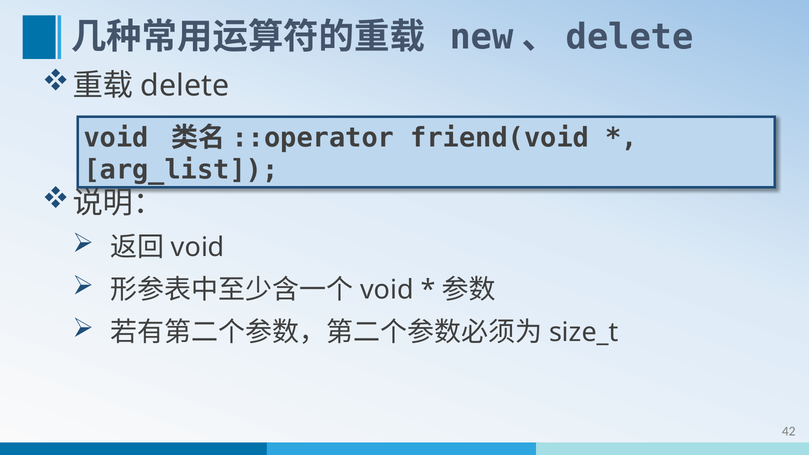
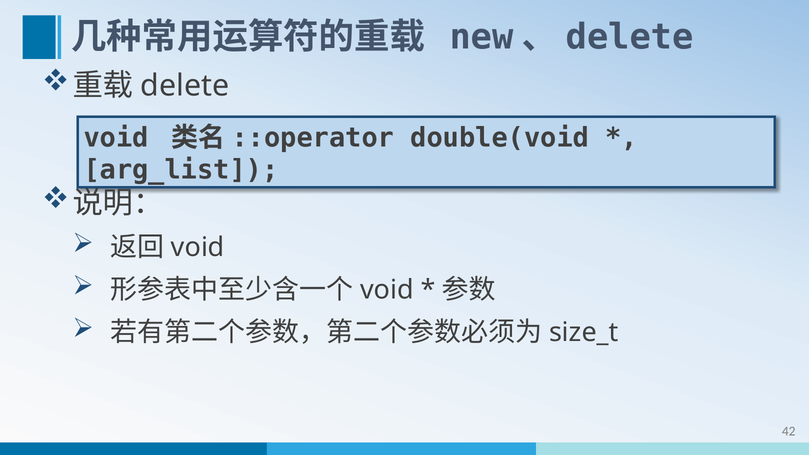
friend(void: friend(void -> double(void
